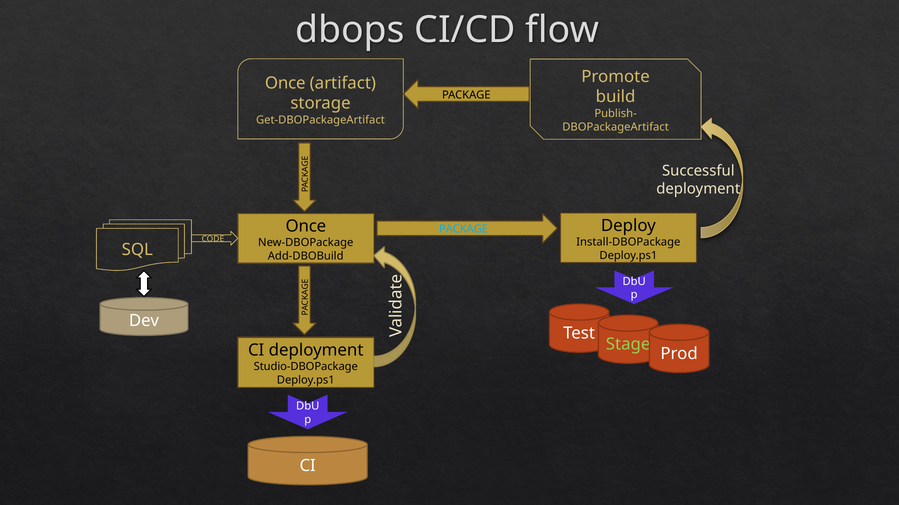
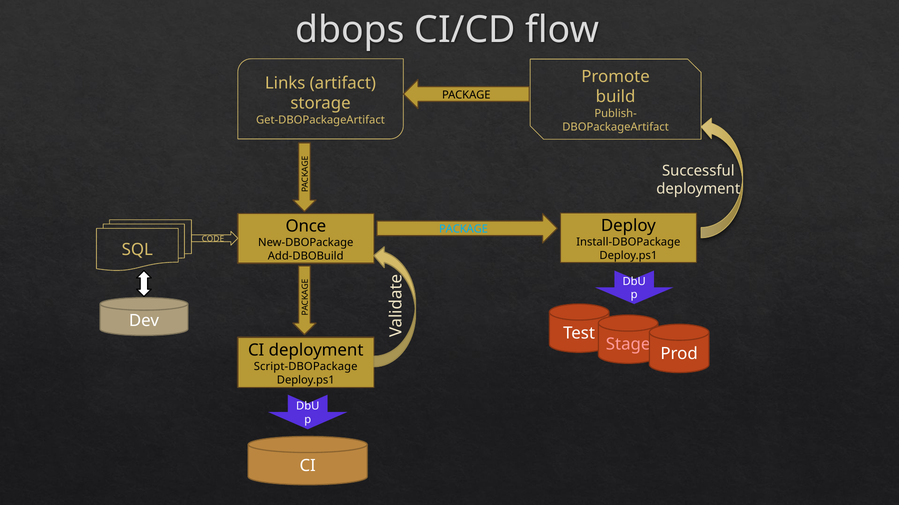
Once at (285, 83): Once -> Links
Stage colour: light green -> pink
Studio-DBOPackage: Studio-DBOPackage -> Script-DBOPackage
